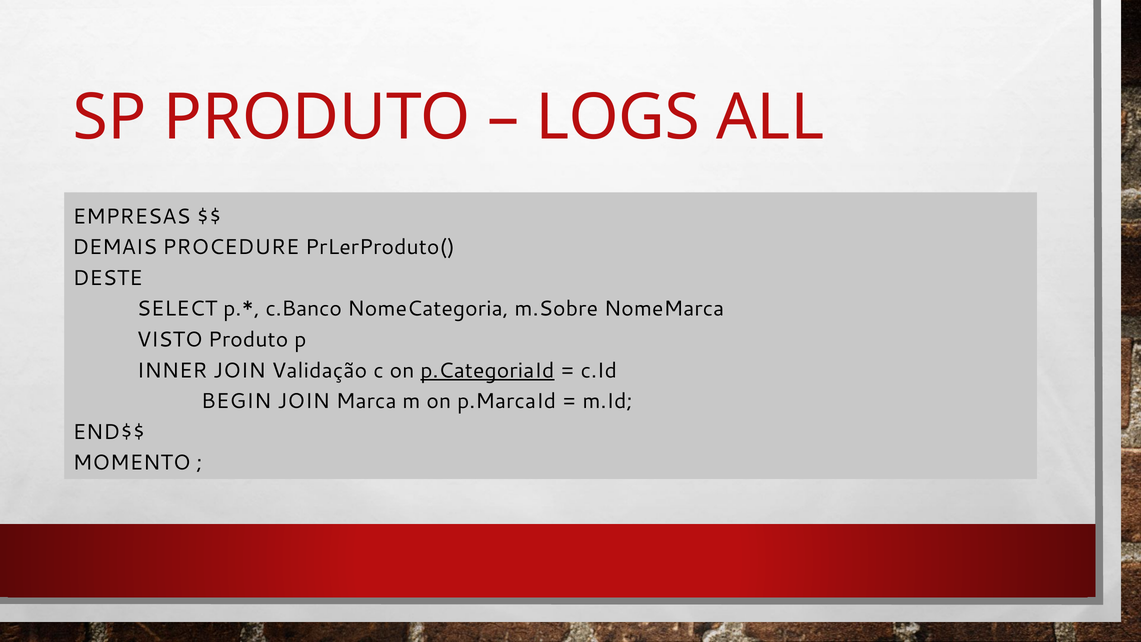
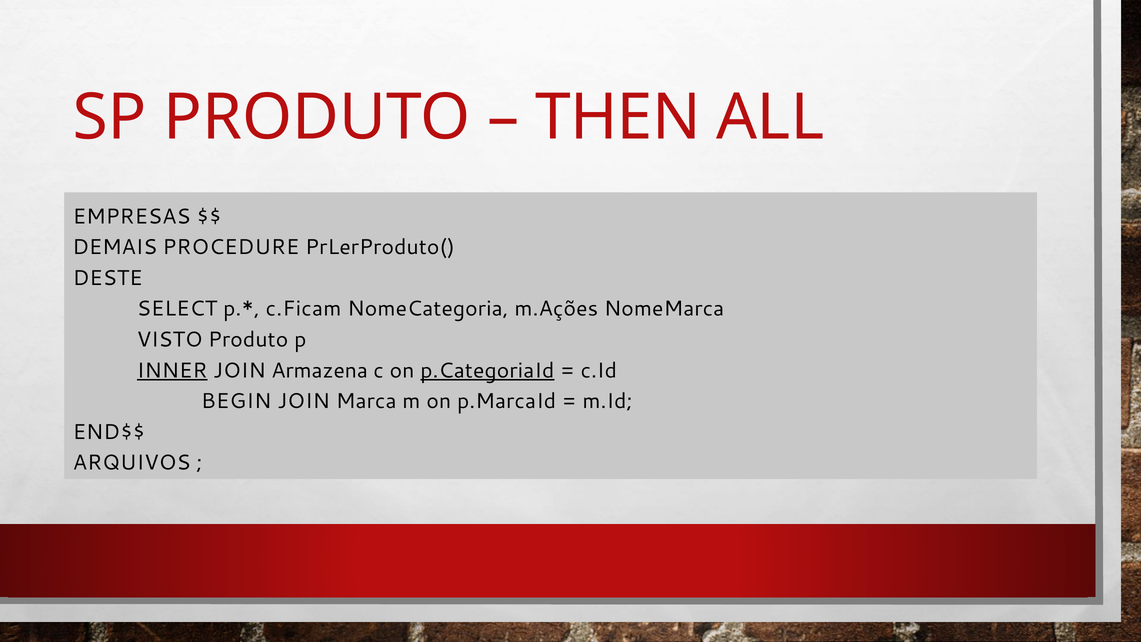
LOGS: LOGS -> THEN
c.Banco: c.Banco -> c.Ficam
m.Sobre: m.Sobre -> m.Ações
INNER underline: none -> present
Validação: Validação -> Armazena
MOMENTO: MOMENTO -> ARQUIVOS
